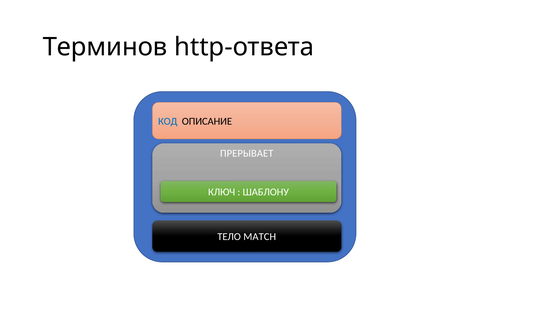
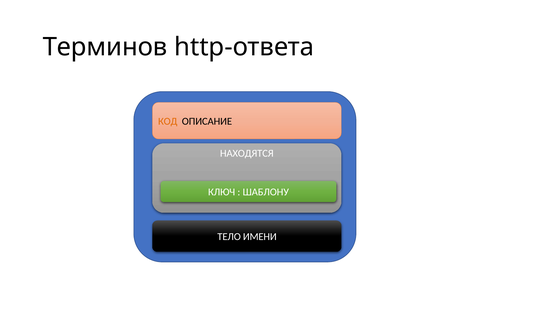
КОД colour: blue -> orange
ПРЕРЫВАЕТ: ПРЕРЫВАЕТ -> НАХОДЯТСЯ
MATCH: MATCH -> ИМЕНИ
